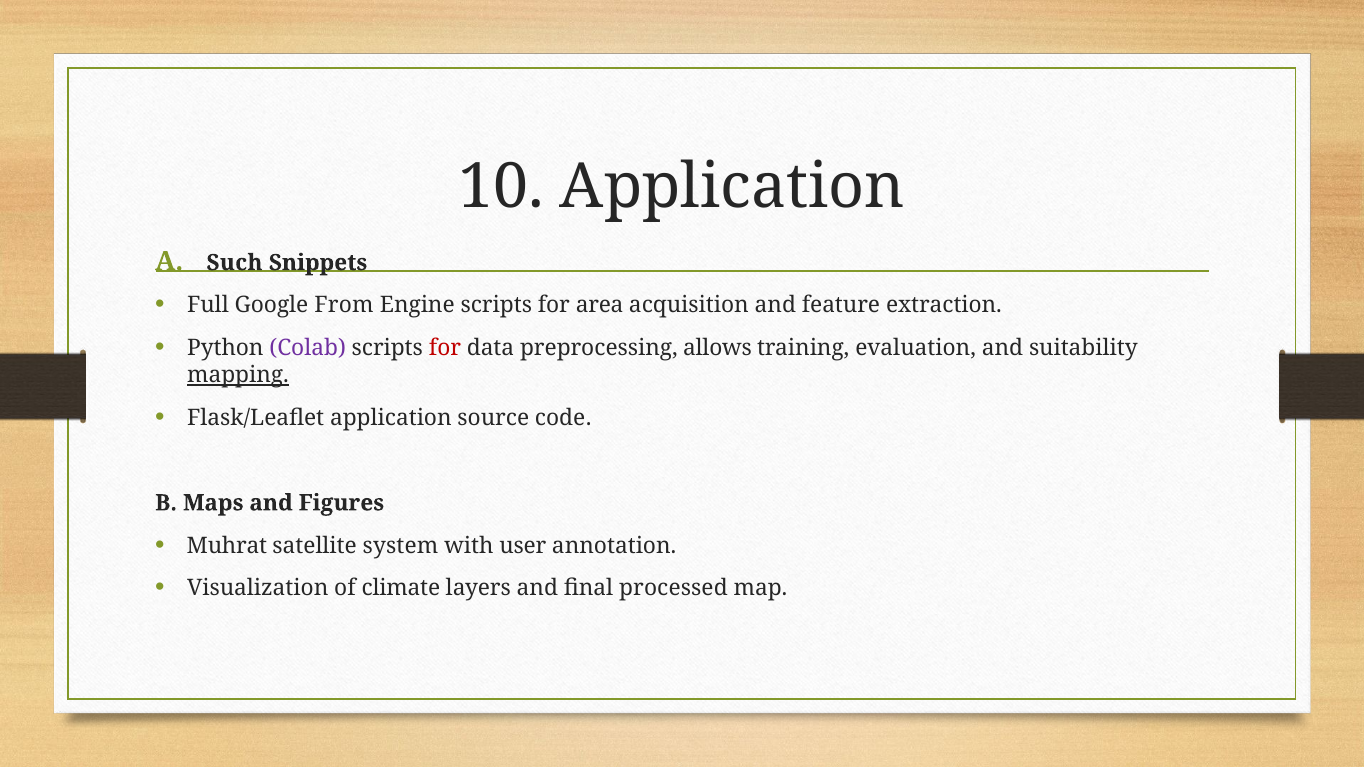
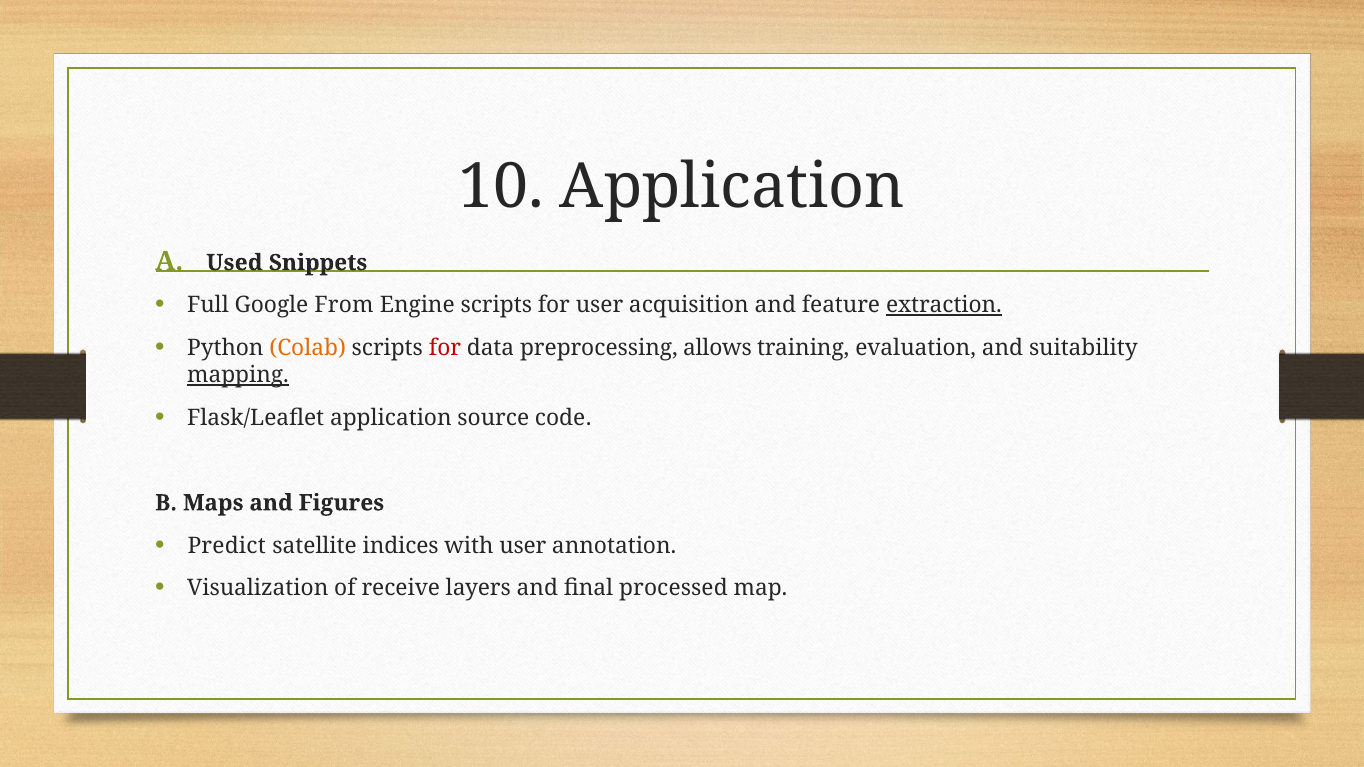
Such: Such -> Used
for area: area -> user
extraction underline: none -> present
Colab colour: purple -> orange
Muhrat: Muhrat -> Predict
system: system -> indices
climate: climate -> receive
